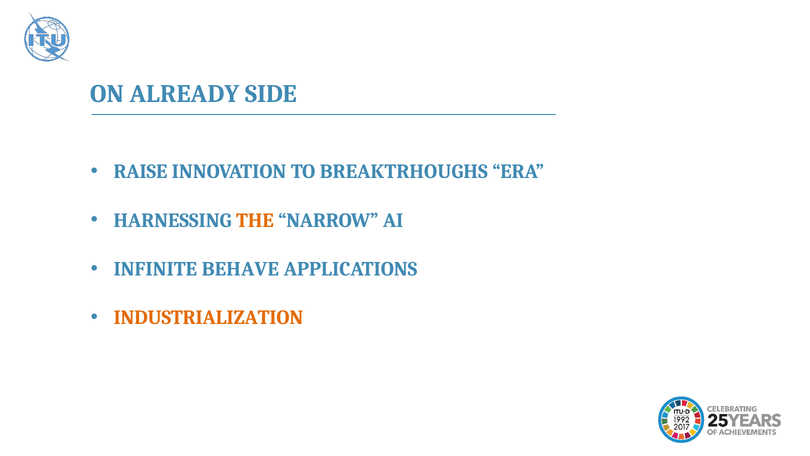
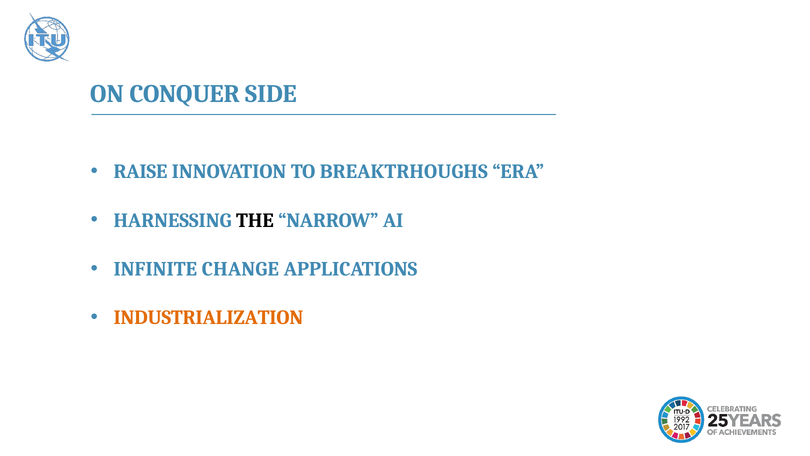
ALREADY: ALREADY -> CONQUER
THE colour: orange -> black
BEHAVE: BEHAVE -> CHANGE
